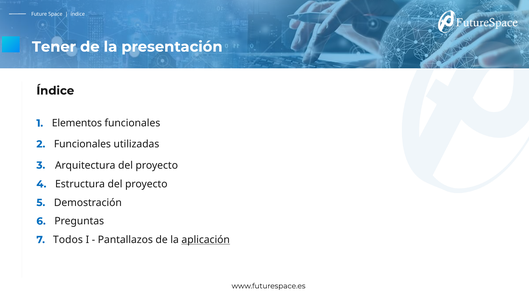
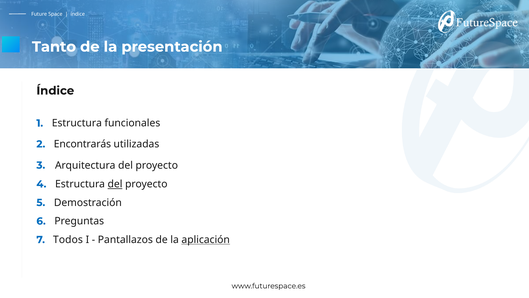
Tener: Tener -> Tanto
1 Elementos: Elementos -> Estructura
2 Funcionales: Funcionales -> Encontrarás
del at (115, 184) underline: none -> present
